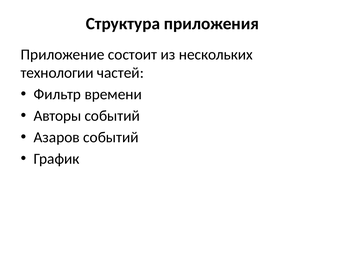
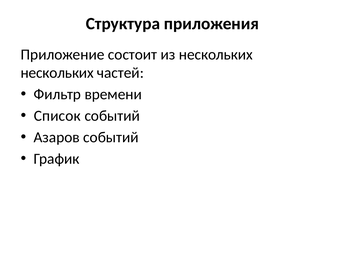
технологии at (57, 73): технологии -> нескольких
Авторы: Авторы -> Список
